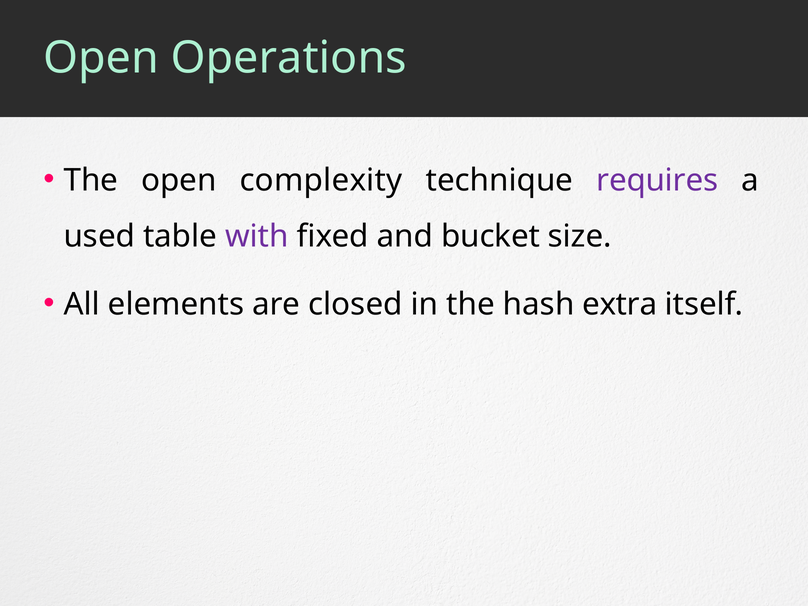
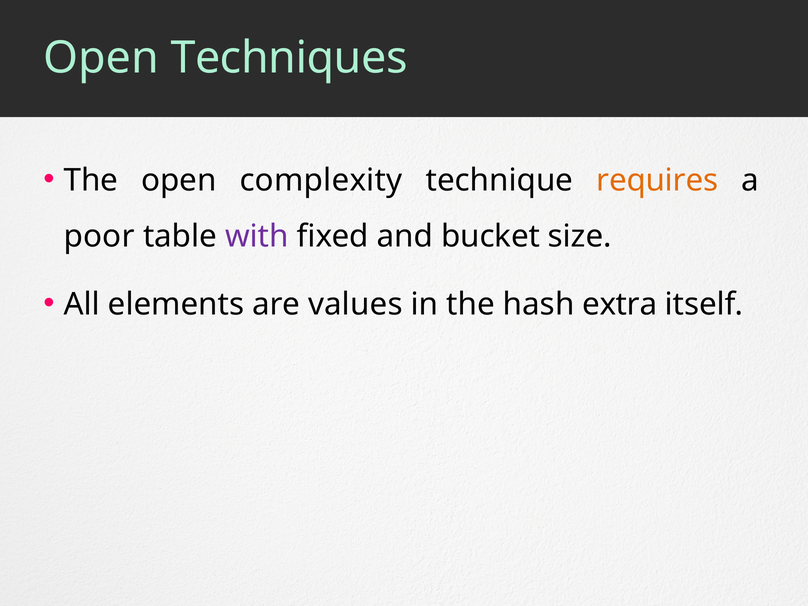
Operations: Operations -> Techniques
requires colour: purple -> orange
used: used -> poor
closed: closed -> values
